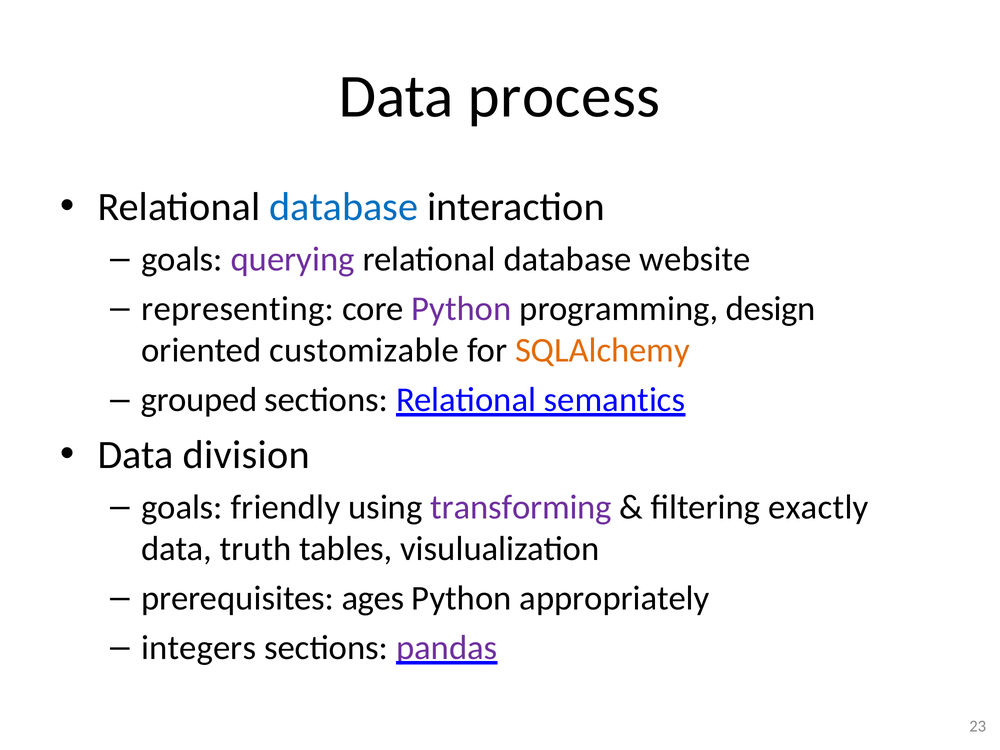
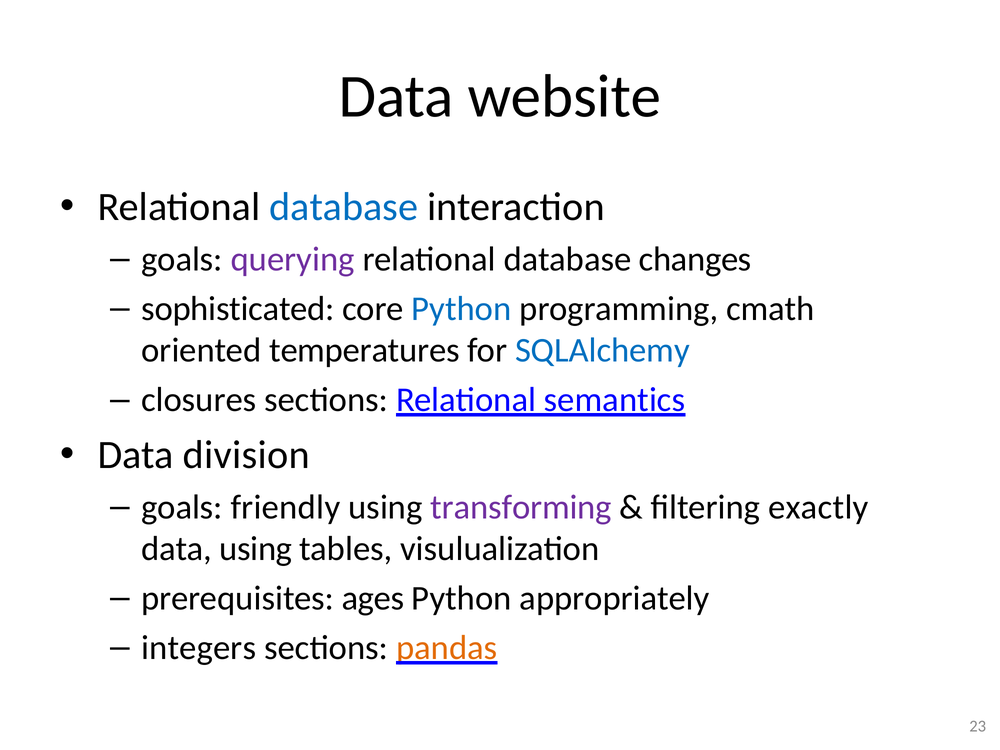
process: process -> website
website: website -> changes
representing: representing -> sophisticated
Python at (461, 309) colour: purple -> blue
design: design -> cmath
customizable: customizable -> temperatures
SQLAlchemy colour: orange -> blue
grouped: grouped -> closures
data truth: truth -> using
pandas colour: purple -> orange
